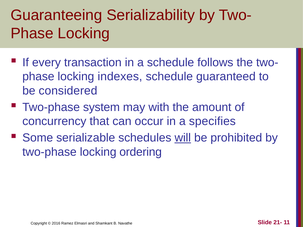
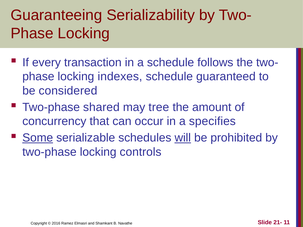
system: system -> shared
with: with -> tree
Some underline: none -> present
ordering: ordering -> controls
